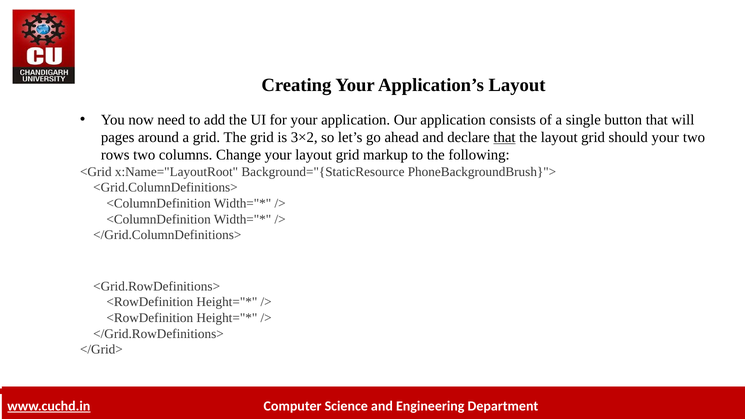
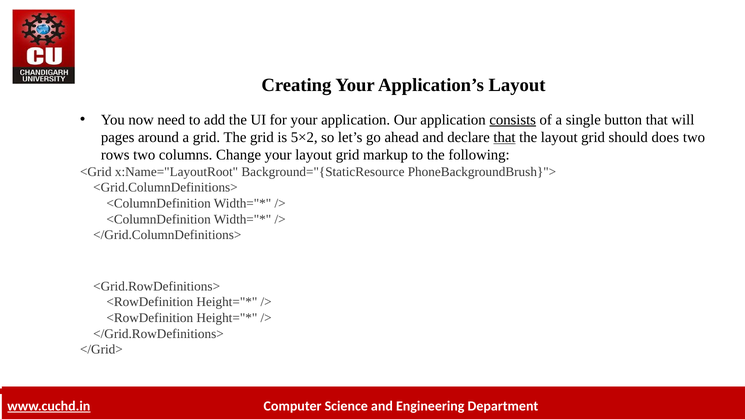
consists underline: none -> present
3×2: 3×2 -> 5×2
should your: your -> does
